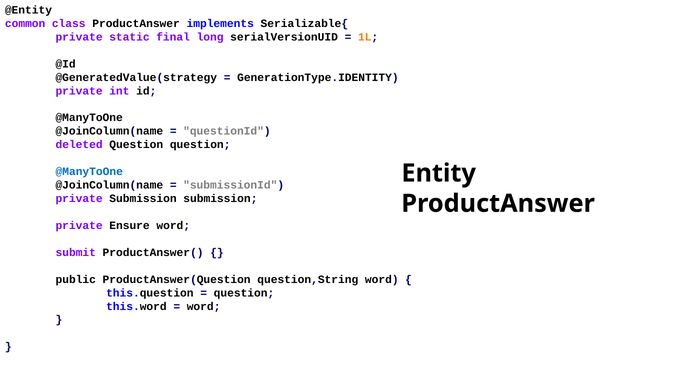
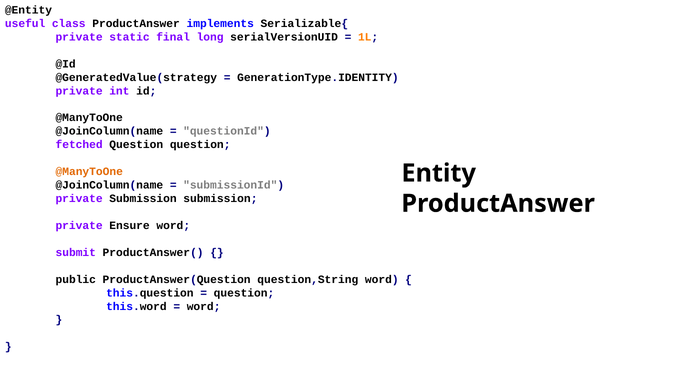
common: common -> useful
deleted: deleted -> fetched
@ManyToOne at (89, 172) colour: blue -> orange
